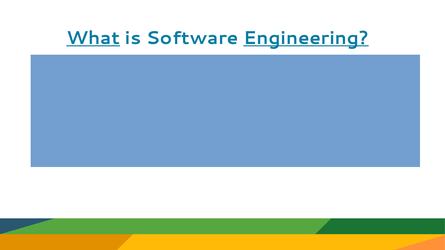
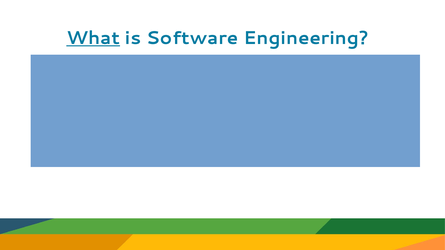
Engineering underline: present -> none
